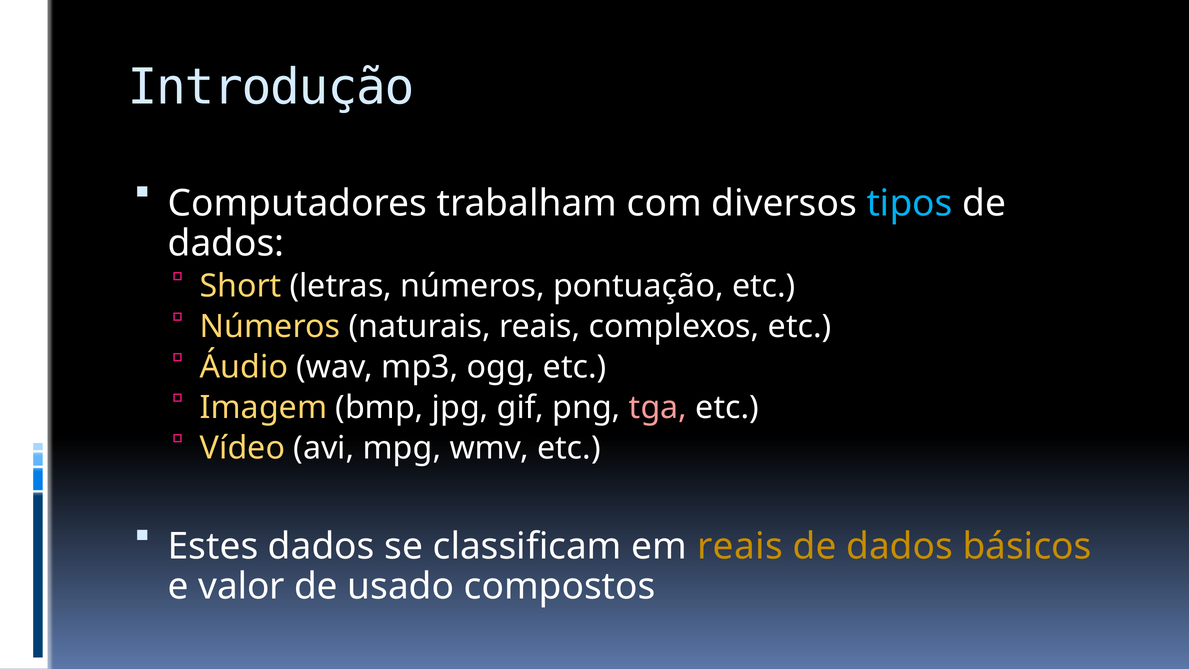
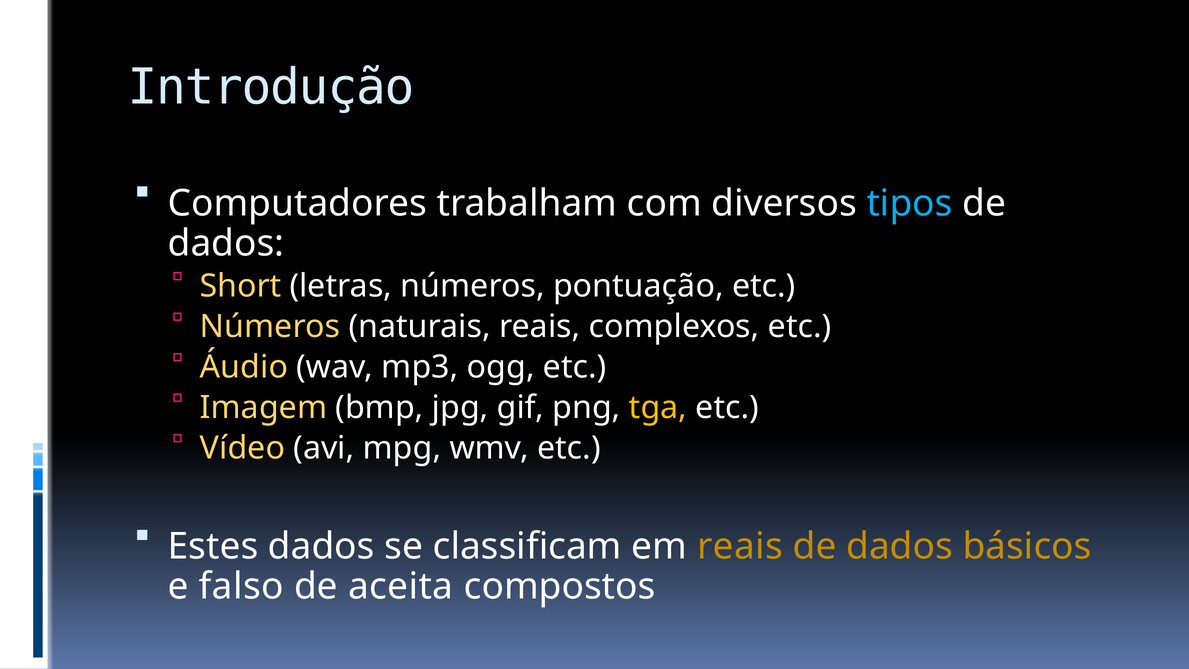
tga colour: pink -> yellow
valor: valor -> falso
usado: usado -> aceita
